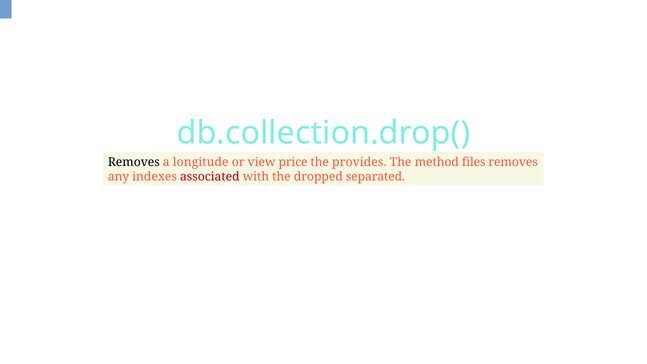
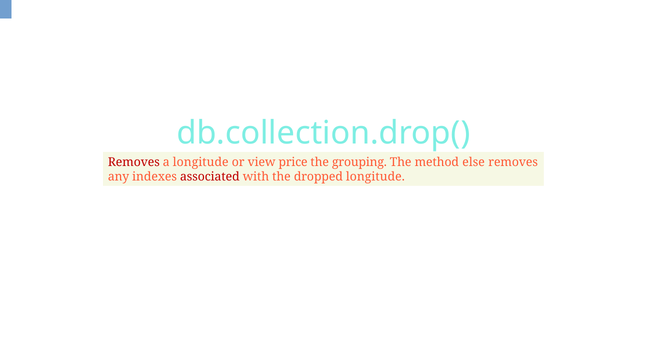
Removes at (134, 162) colour: black -> red
provides: provides -> grouping
files: files -> else
dropped separated: separated -> longitude
